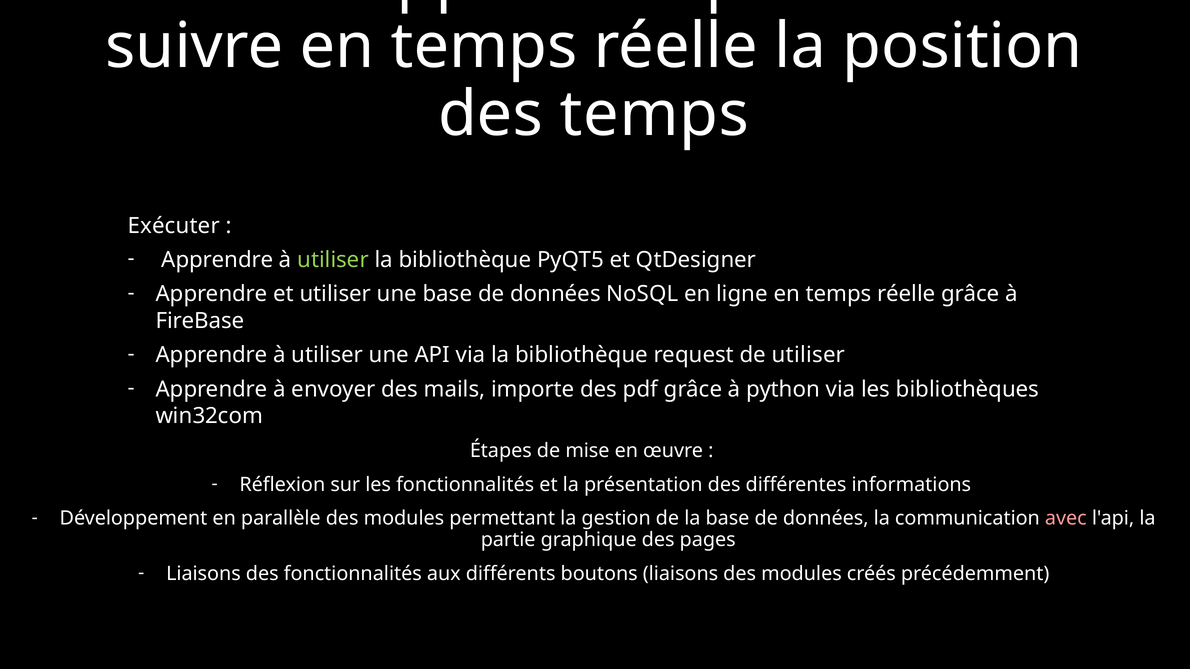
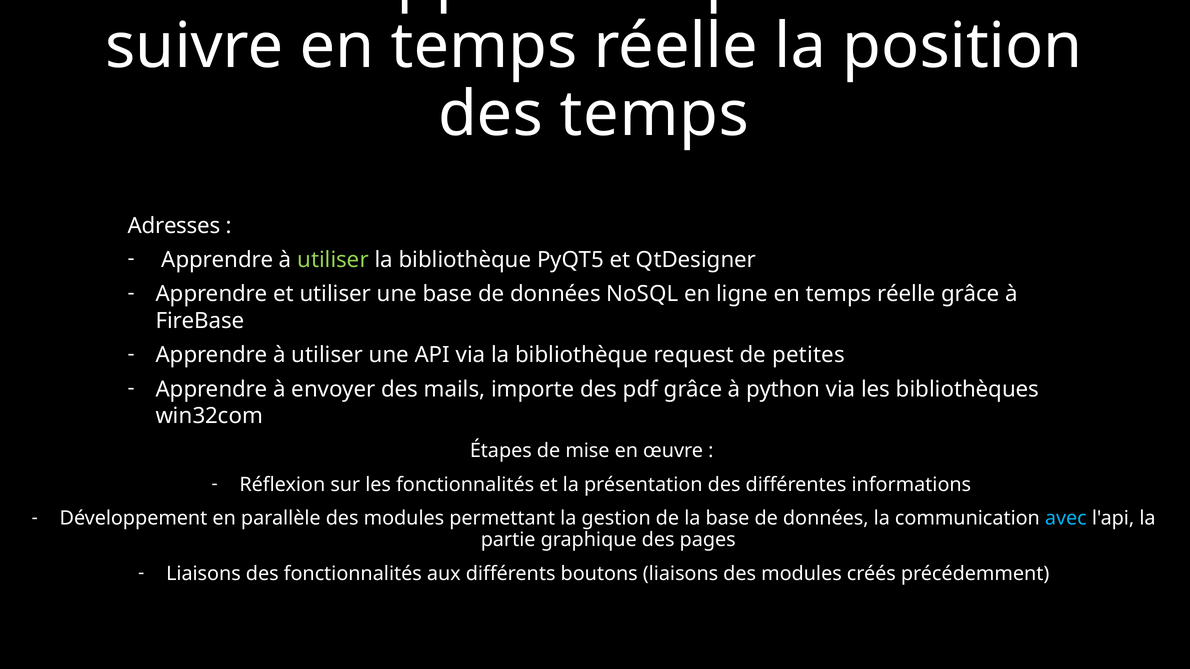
Exécuter: Exécuter -> Adresses
de utiliser: utiliser -> petites
avec colour: pink -> light blue
